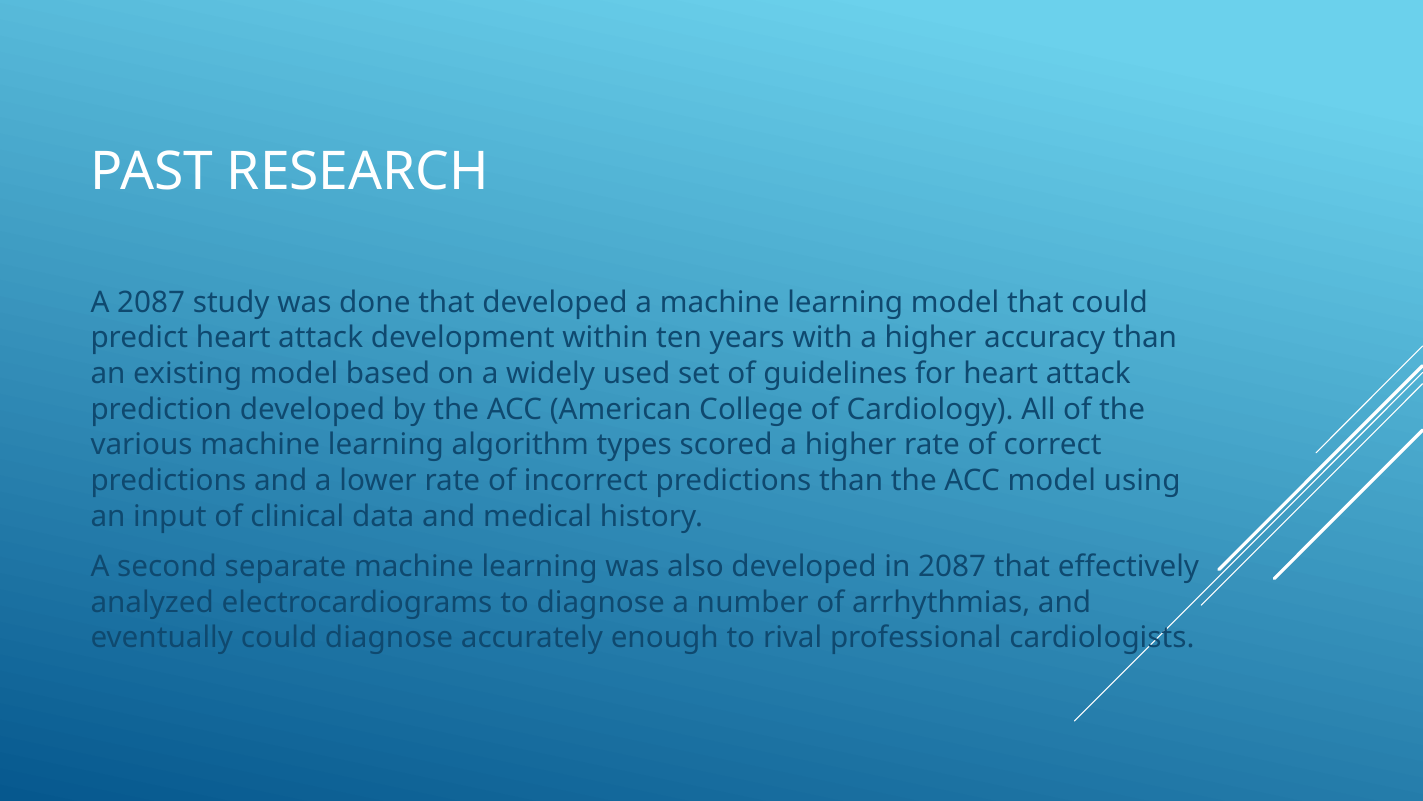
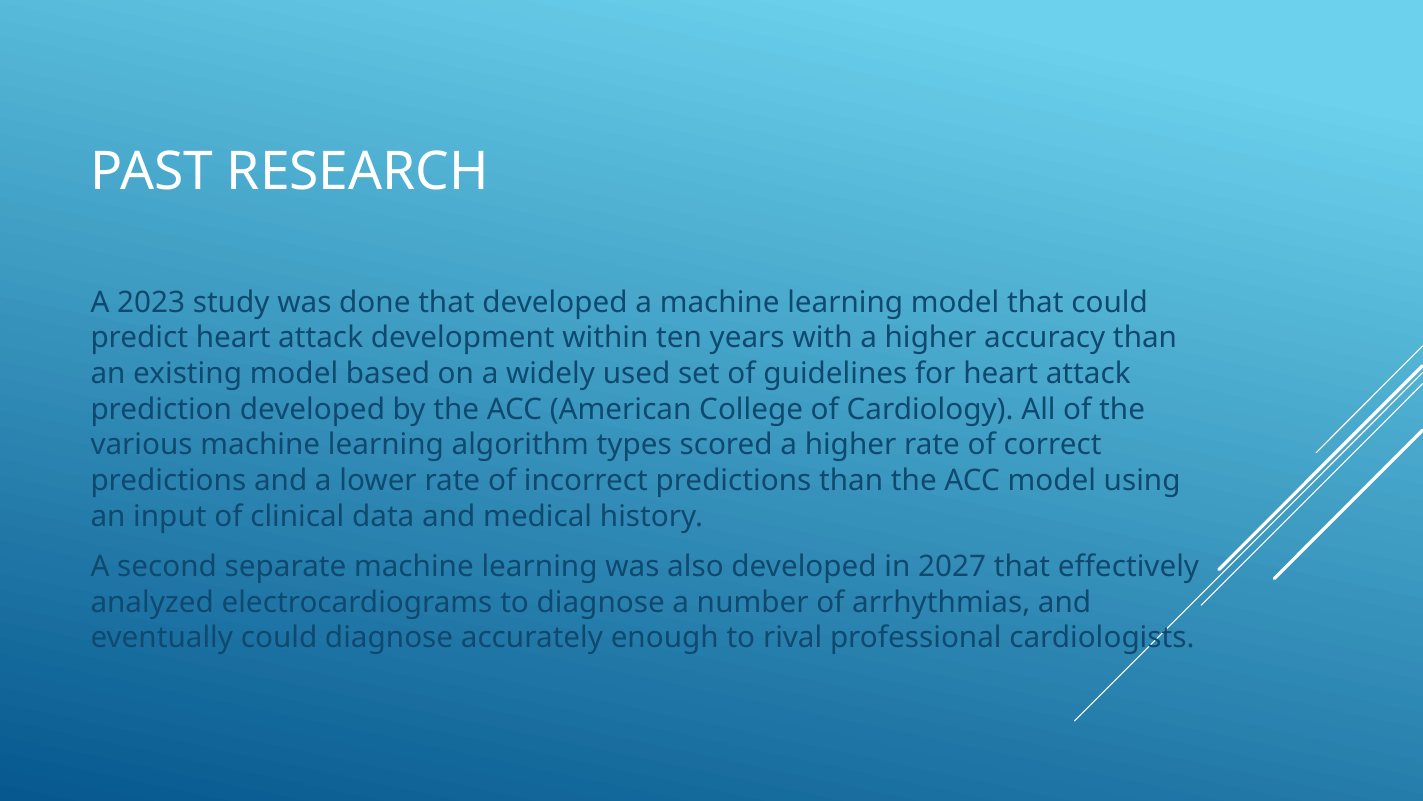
A 2087: 2087 -> 2023
in 2087: 2087 -> 2027
